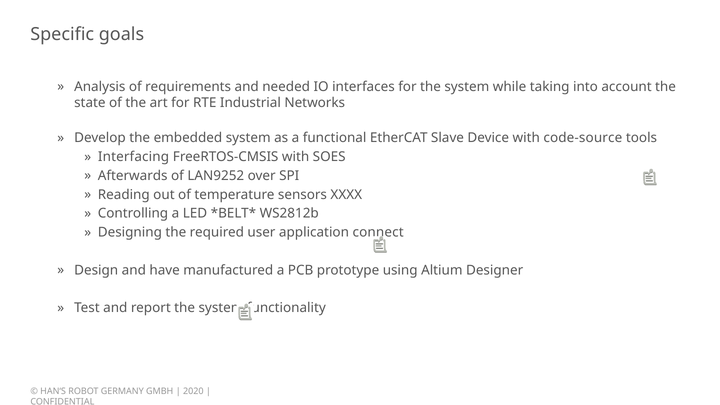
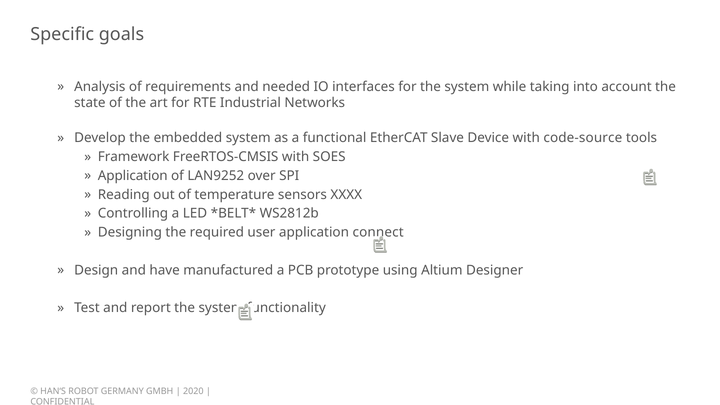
Interfacing: Interfacing -> Framework
Afterwards at (133, 176): Afterwards -> Application
